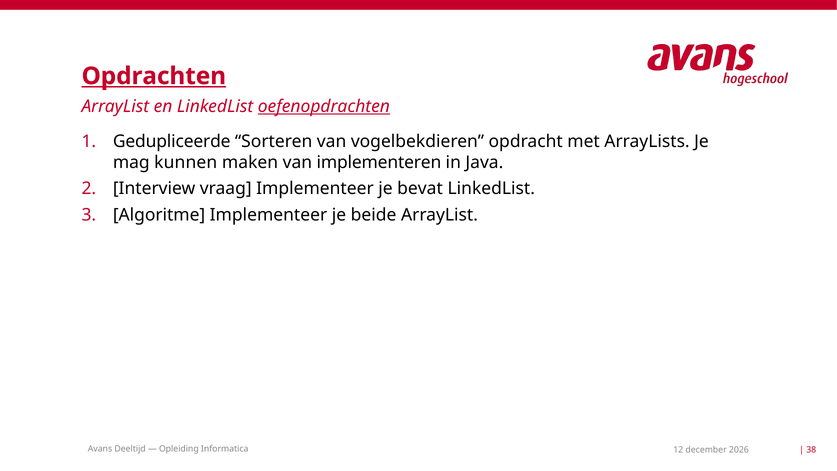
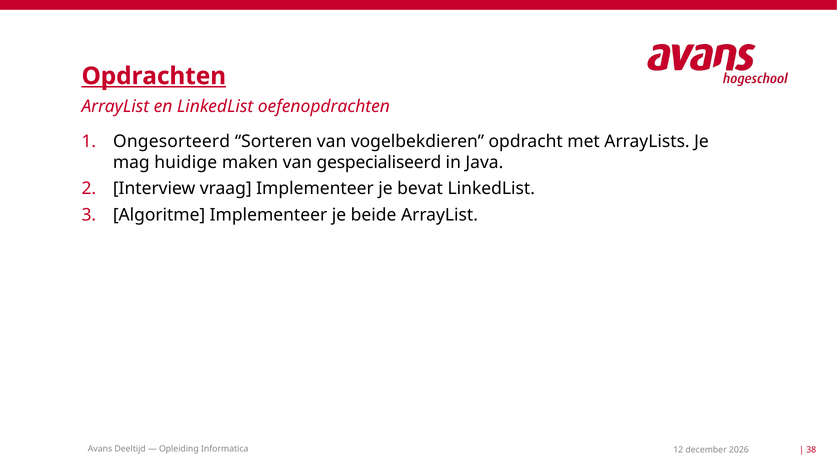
oefenopdrachten underline: present -> none
Gedupliceerde: Gedupliceerde -> Ongesorteerd
kunnen: kunnen -> huidige
implementeren: implementeren -> gespecialiseerd
